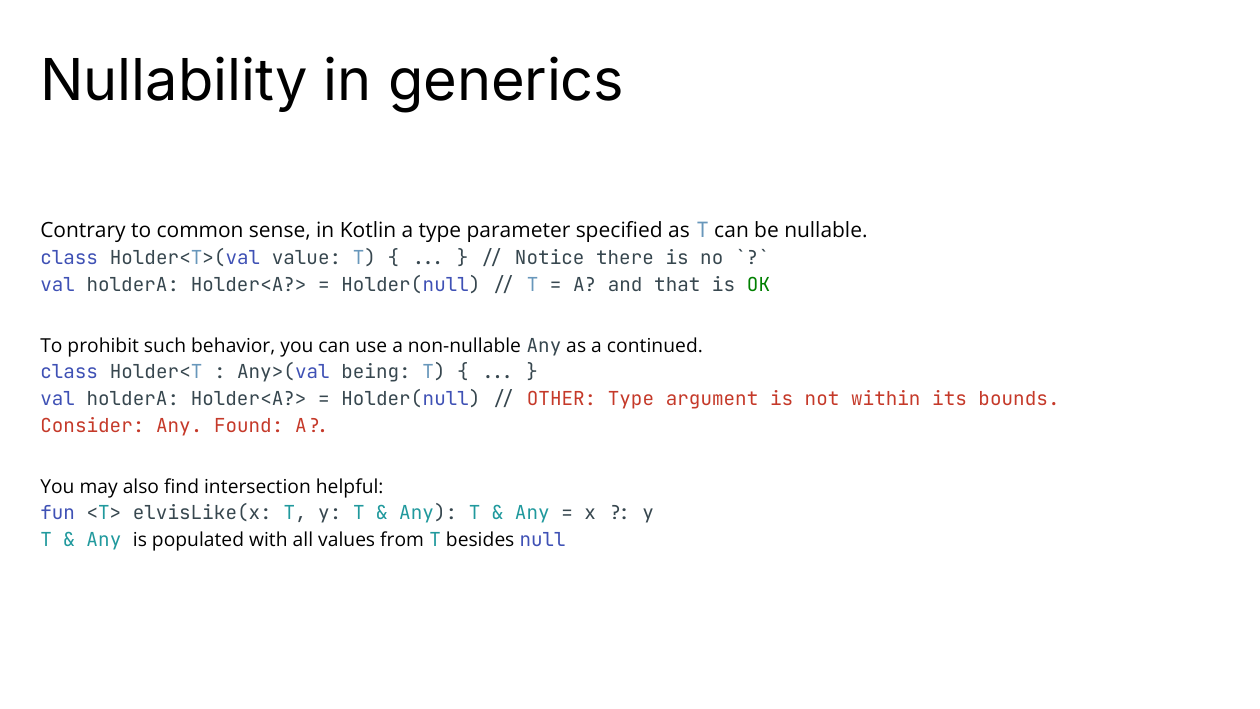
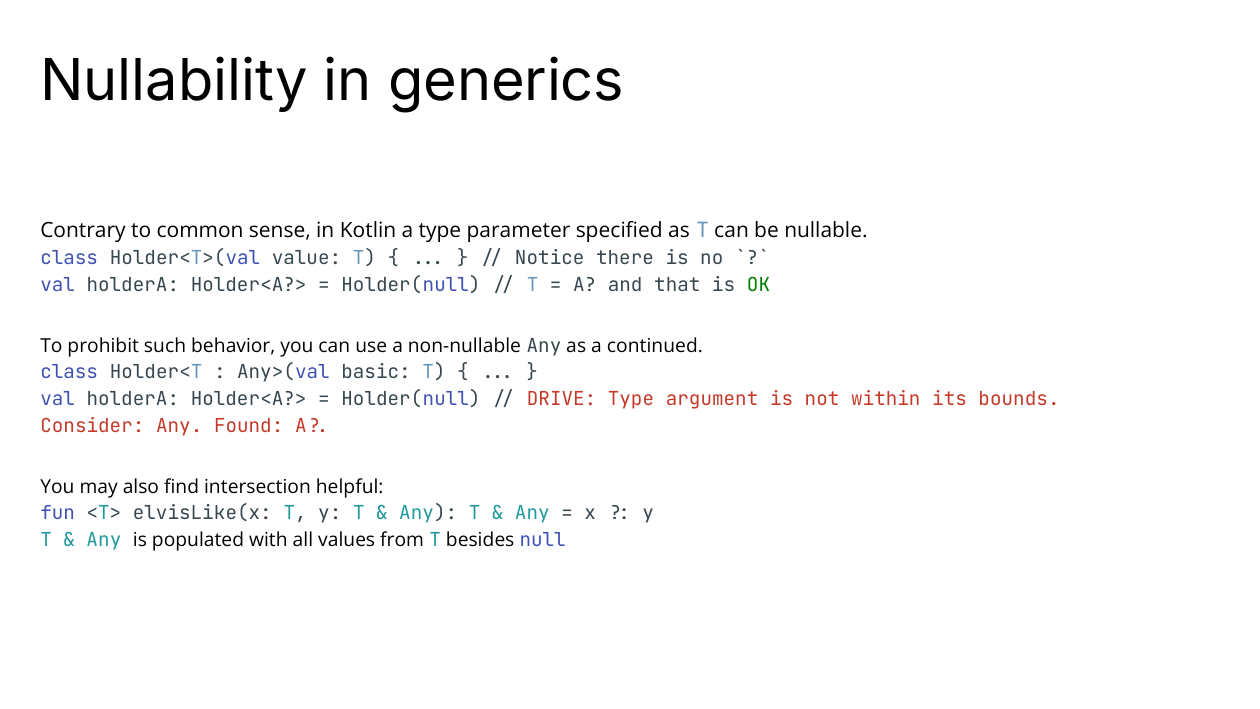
being: being -> basic
OTHER: OTHER -> DRIVE
